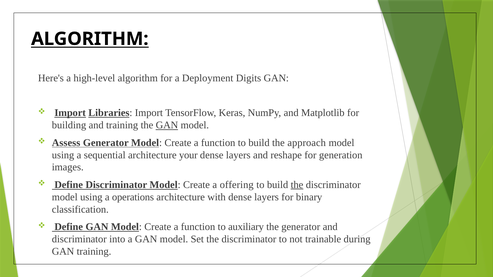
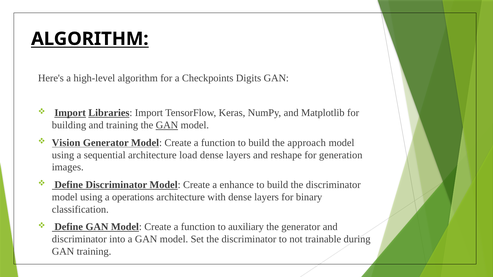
Deployment: Deployment -> Checkpoints
Assess: Assess -> Vision
your: your -> load
offering: offering -> enhance
the at (297, 185) underline: present -> none
